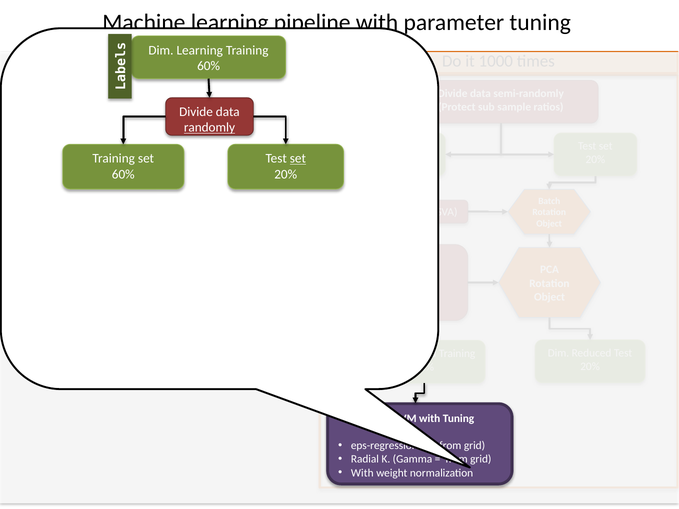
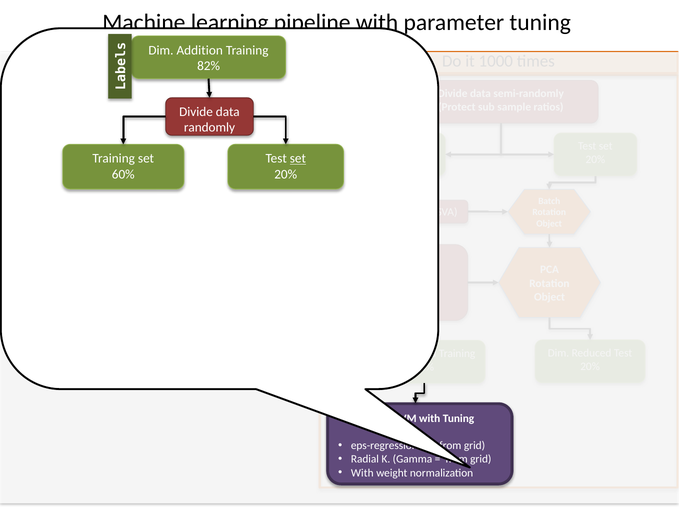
Dim Learning: Learning -> Addition
60% at (209, 66): 60% -> 82%
randomly underline: present -> none
